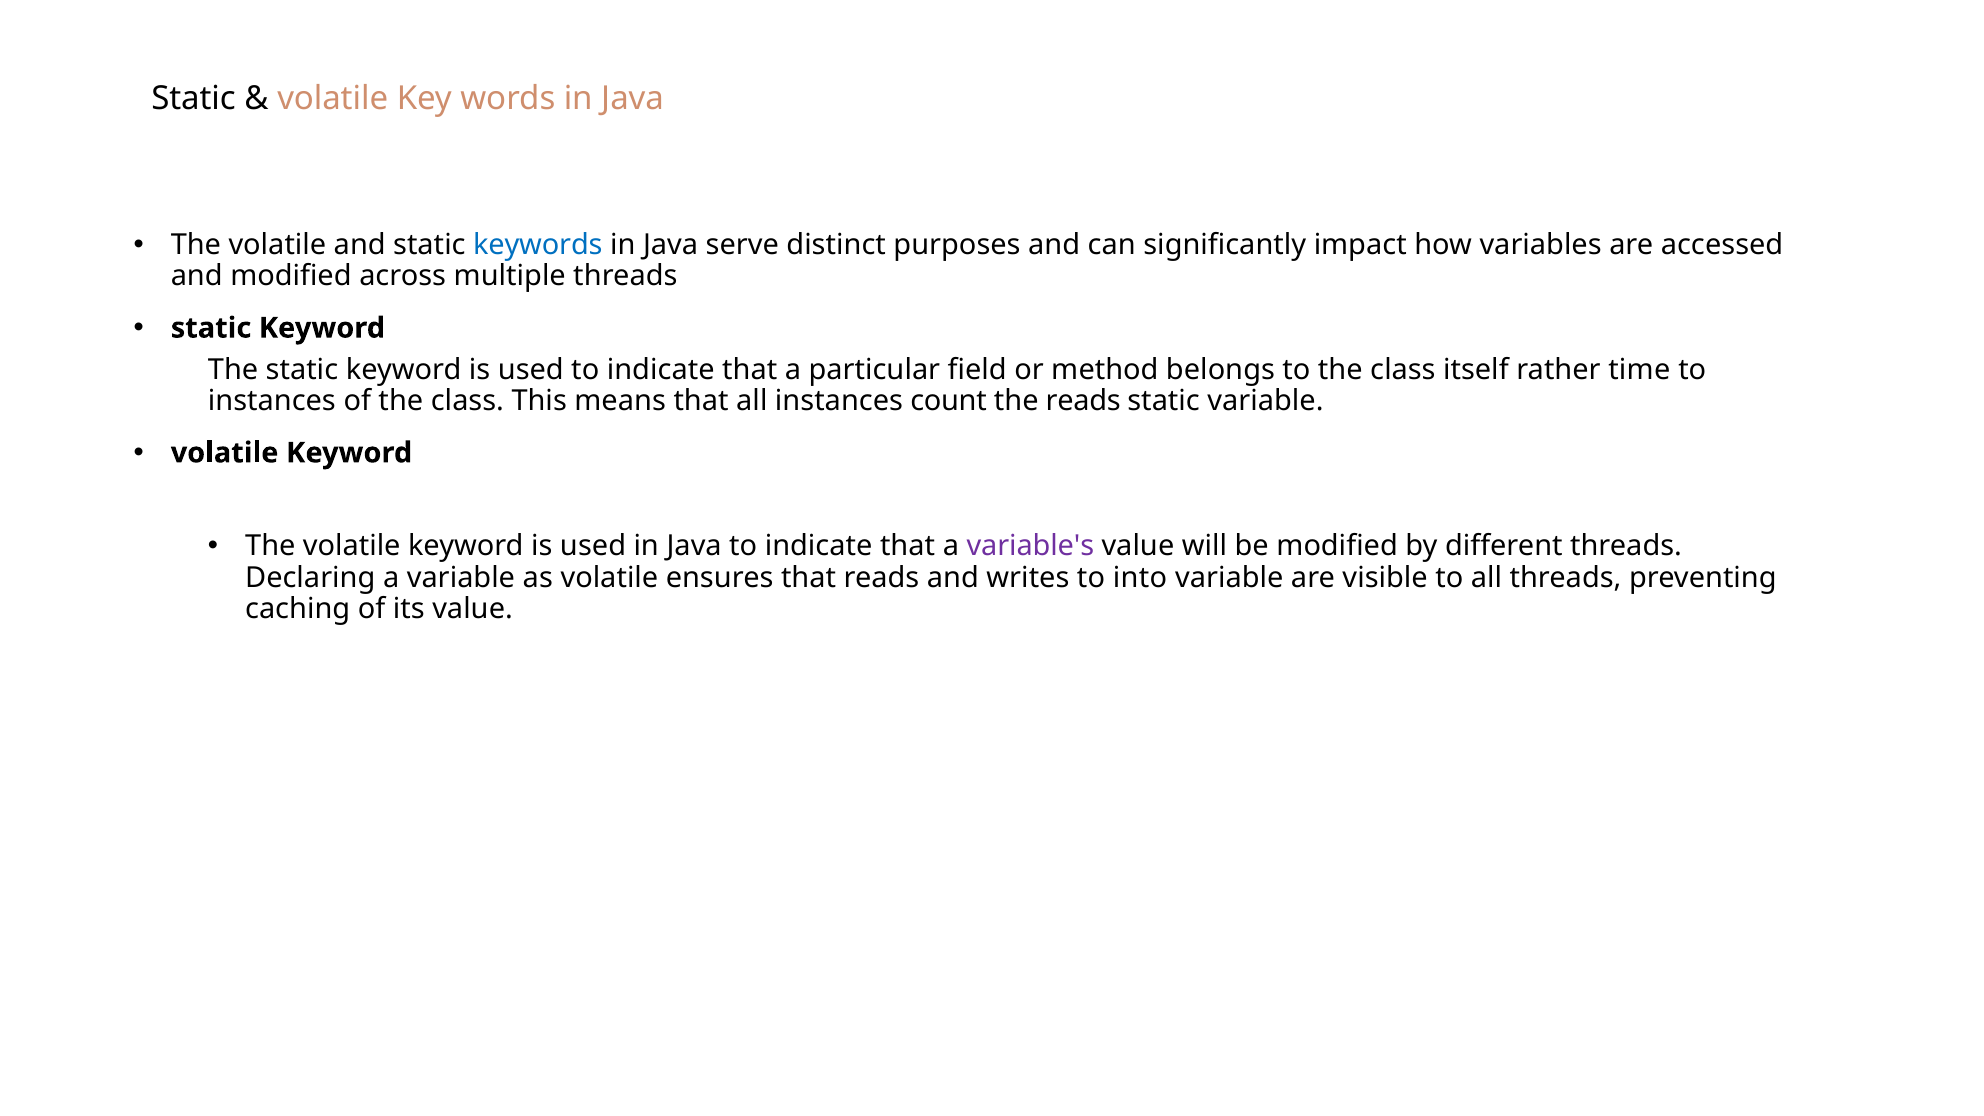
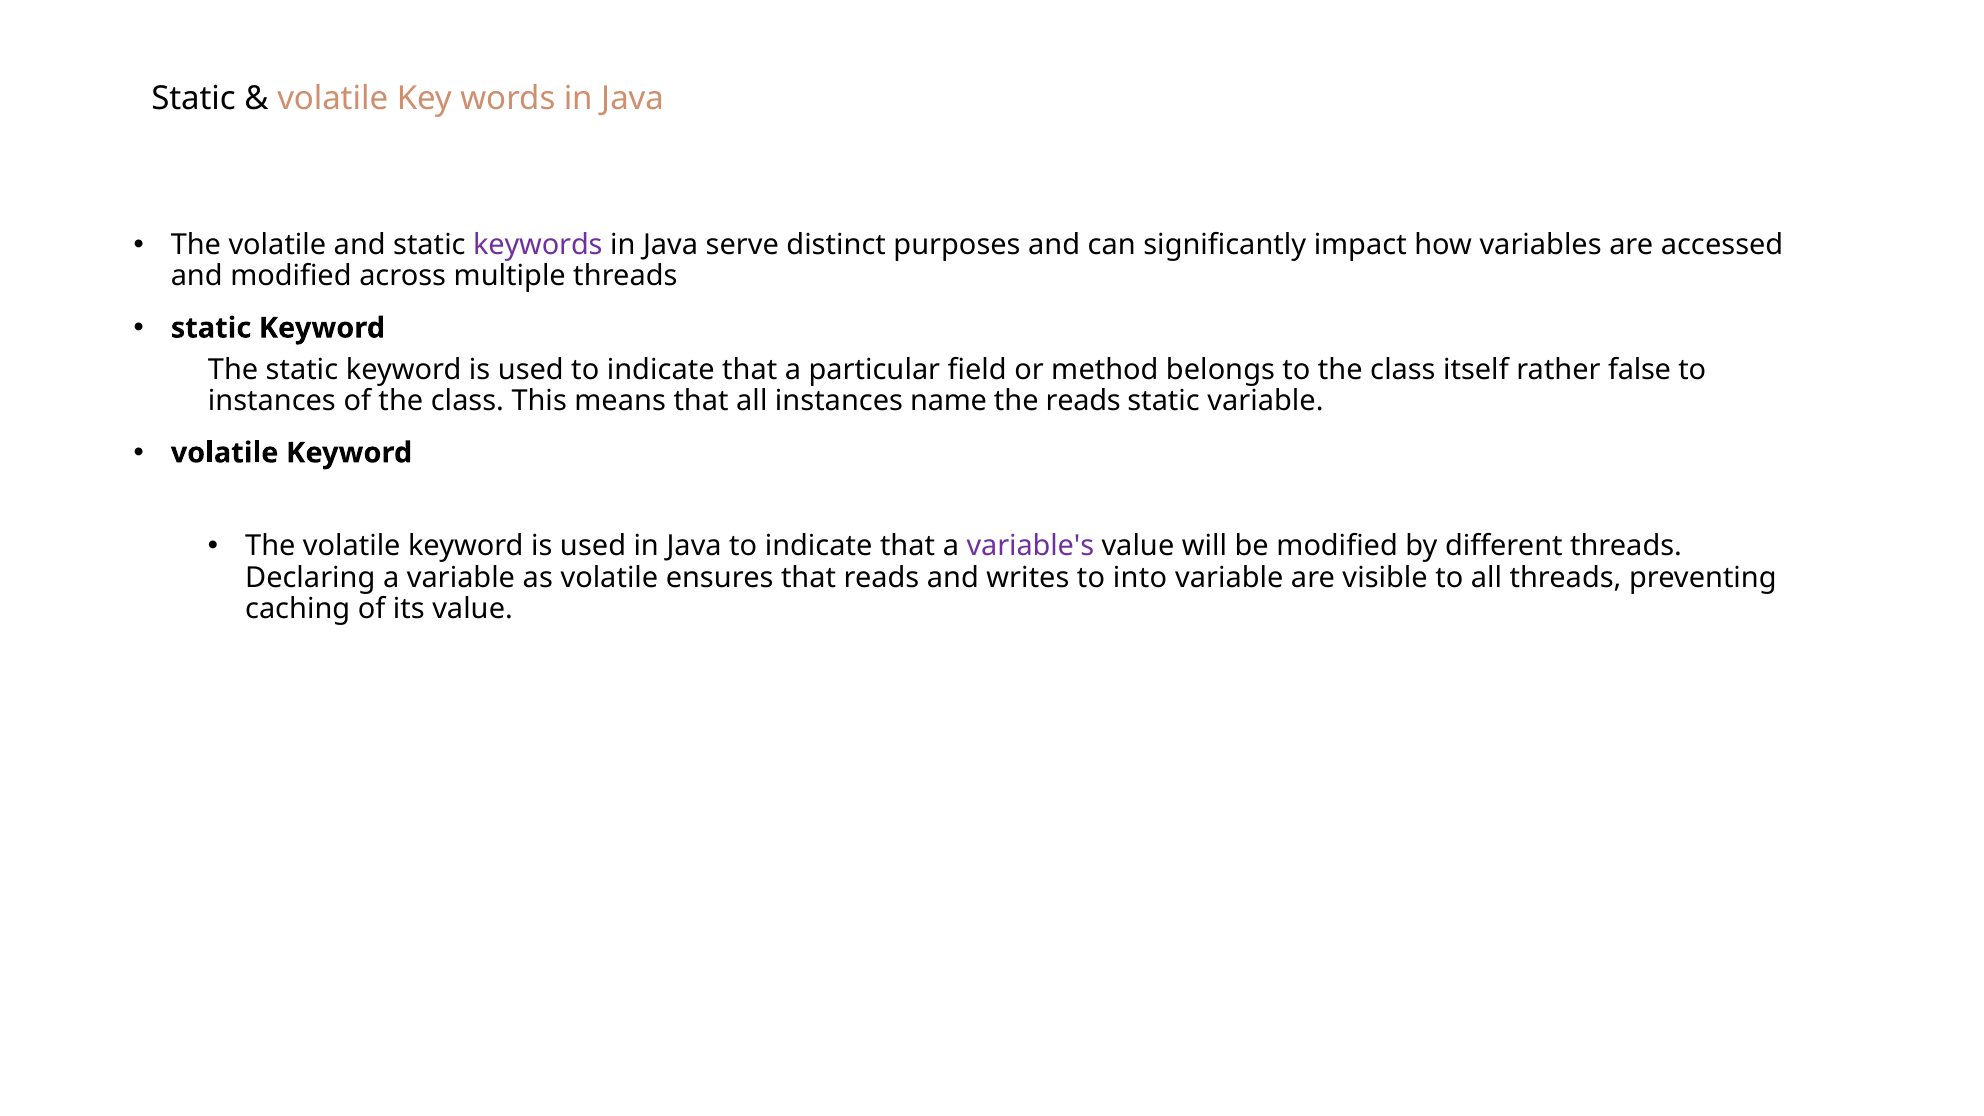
keywords colour: blue -> purple
time: time -> false
count: count -> name
